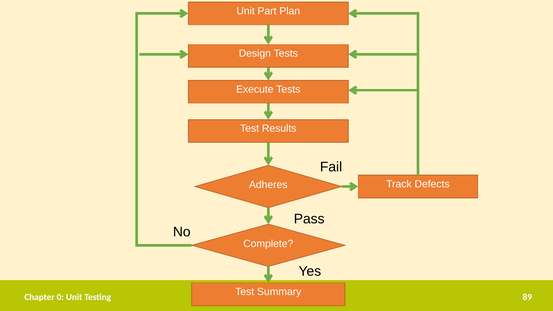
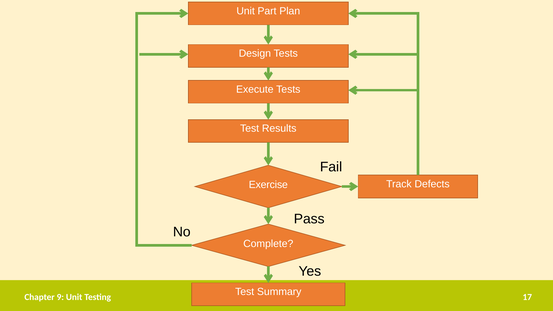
Adheres: Adheres -> Exercise
0: 0 -> 9
89: 89 -> 17
